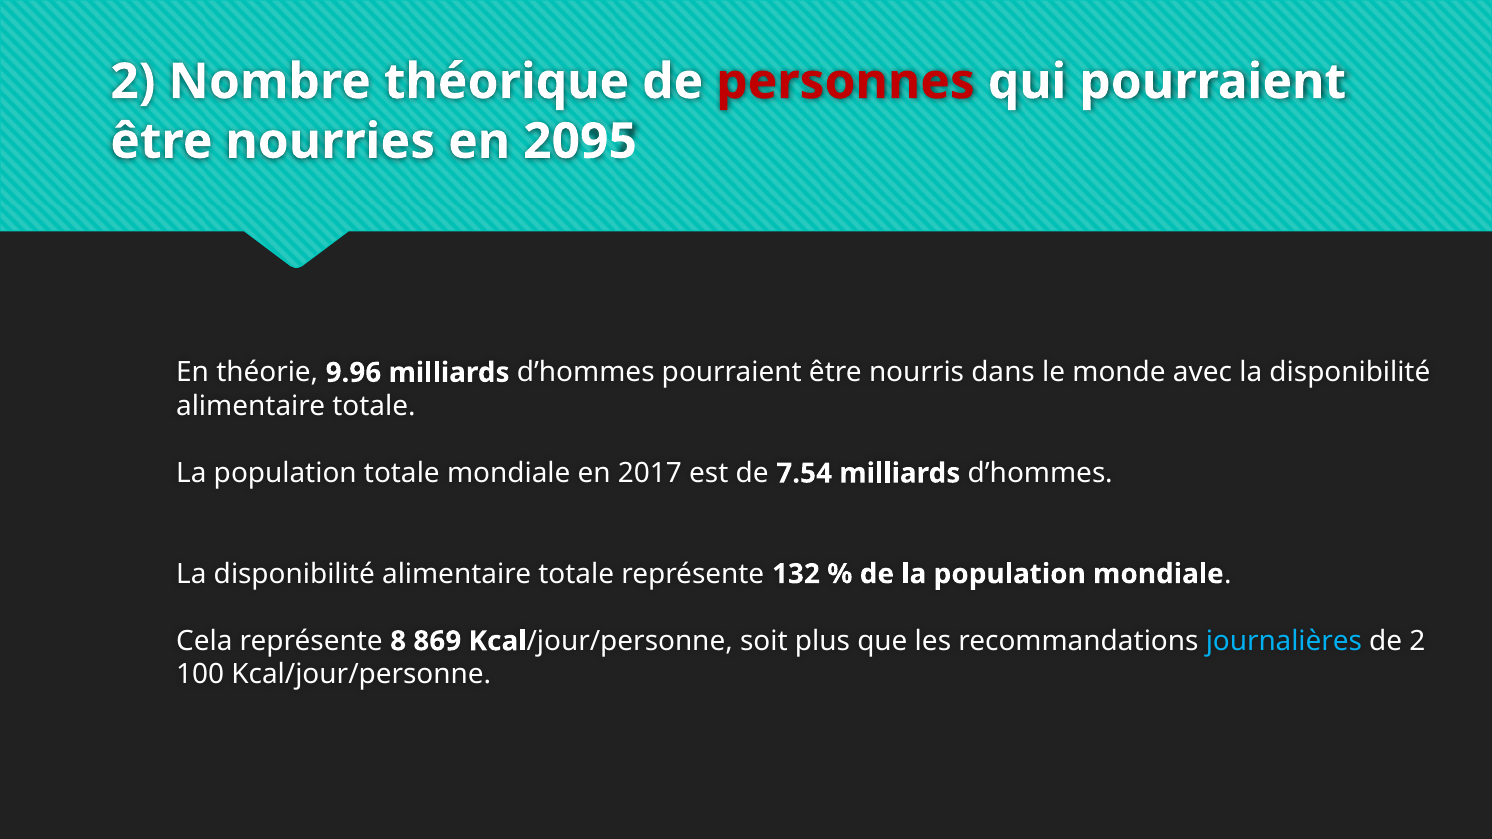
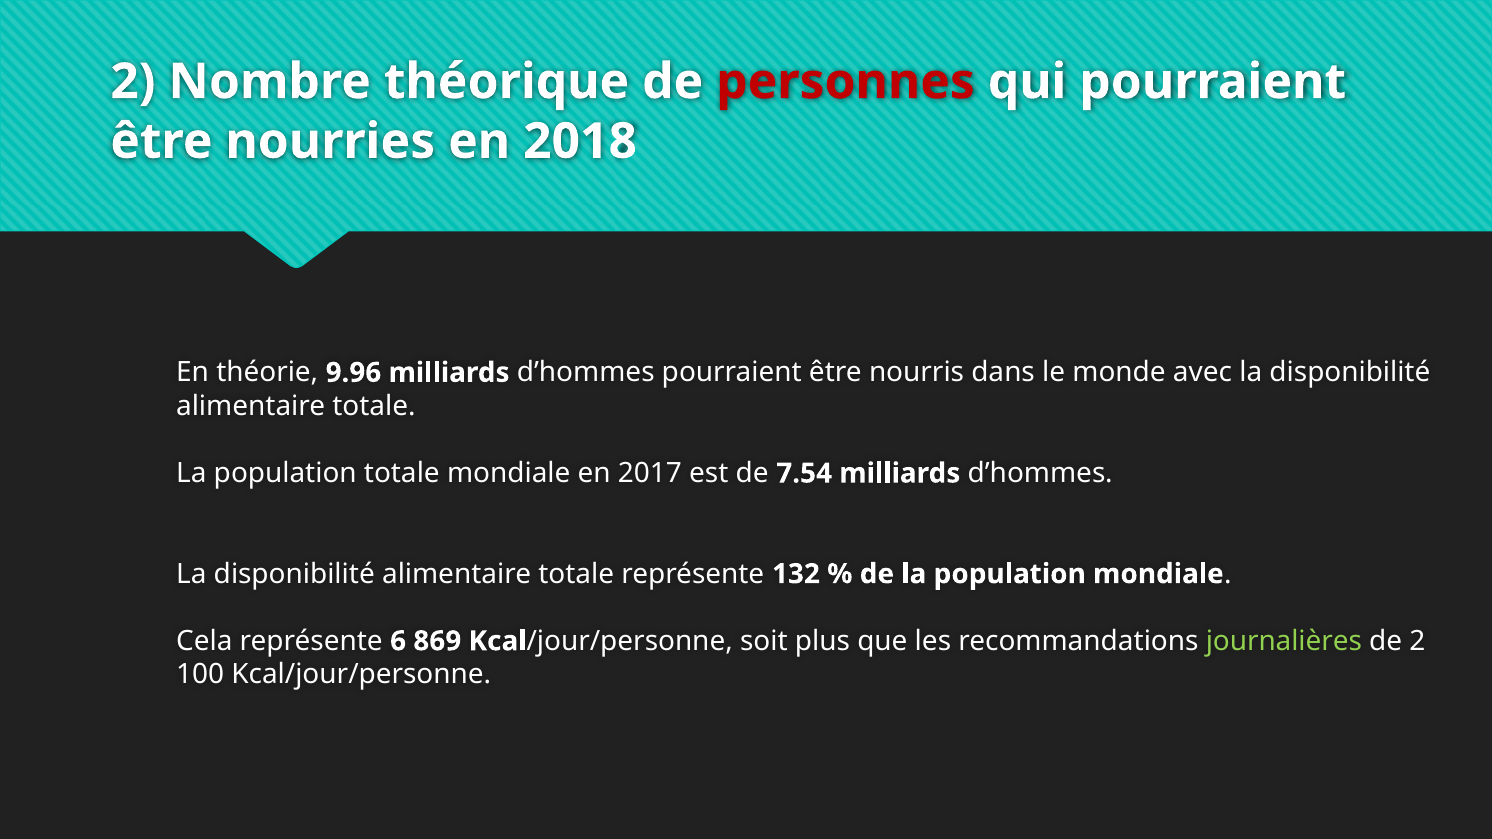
2095: 2095 -> 2018
8: 8 -> 6
journalières colour: light blue -> light green
